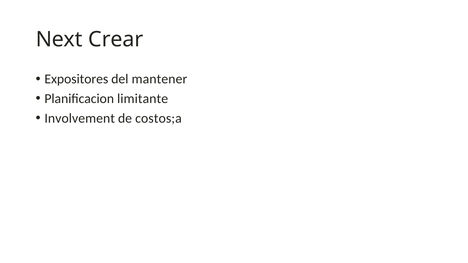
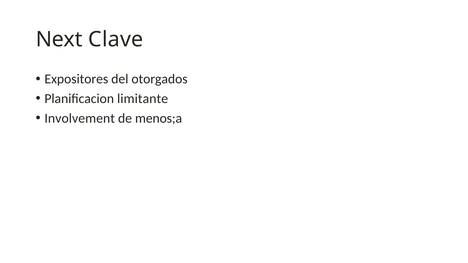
Crear: Crear -> Clave
mantener: mantener -> otorgados
costos;a: costos;a -> menos;a
